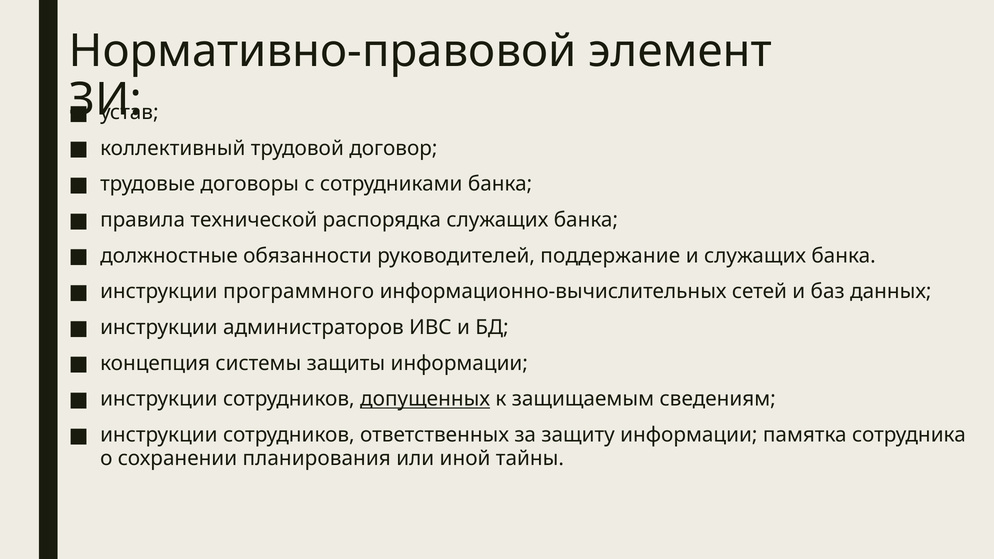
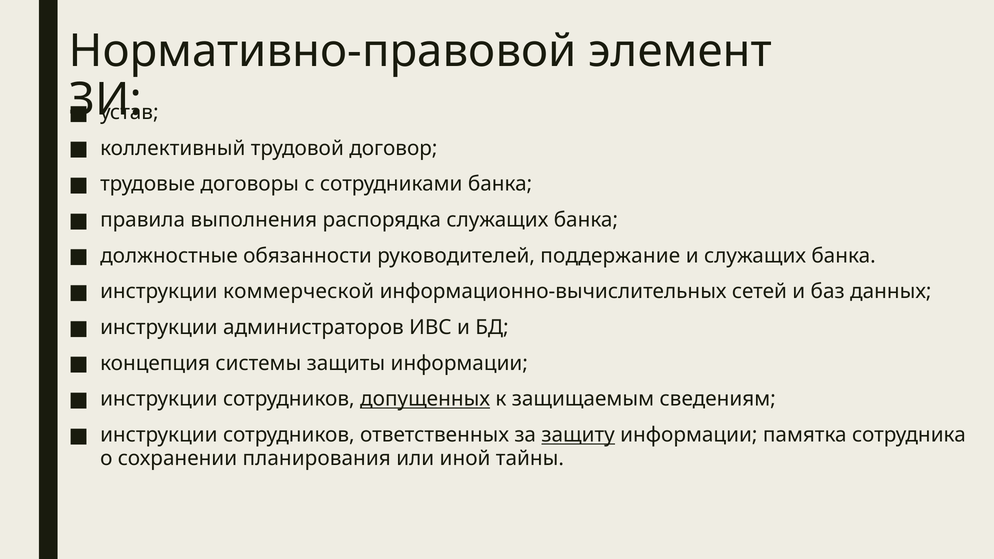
технической: технической -> выполнения
программного: программного -> коммерческой
защиту underline: none -> present
